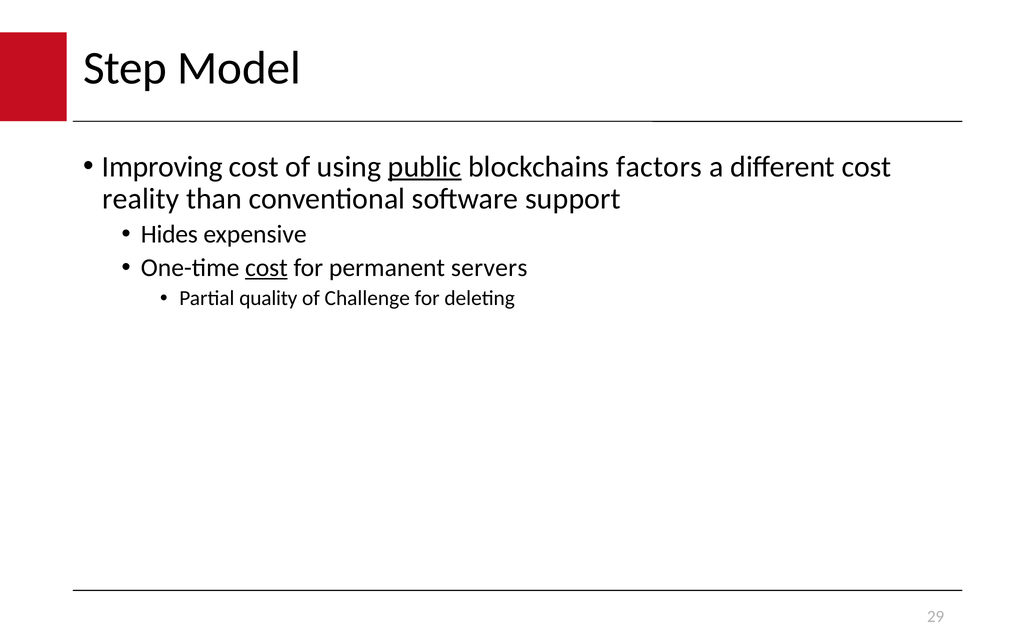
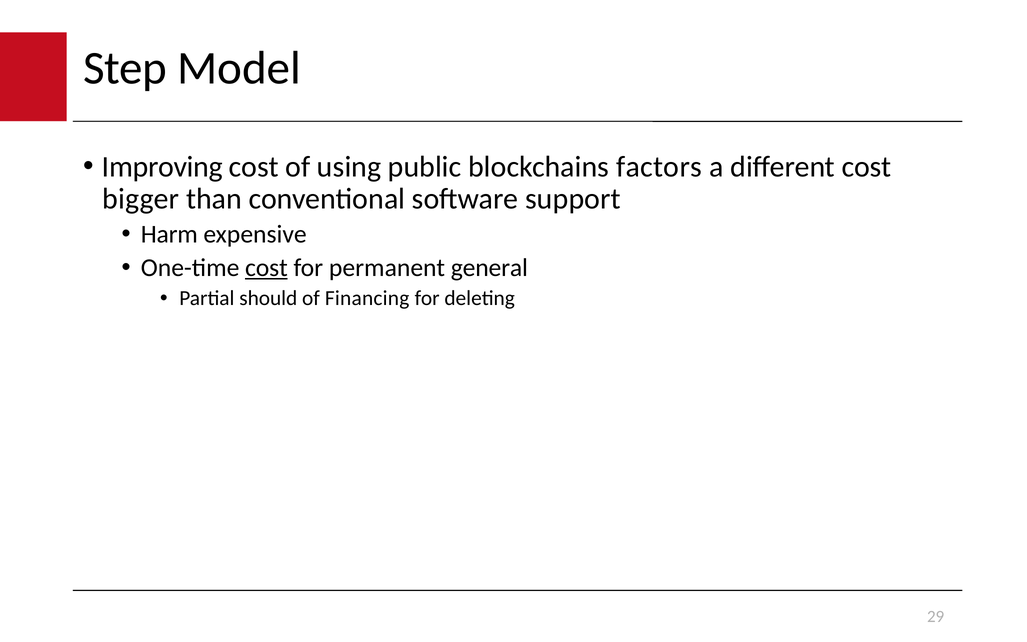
public underline: present -> none
reality: reality -> bigger
Hides: Hides -> Harm
servers: servers -> general
quality: quality -> should
Challenge: Challenge -> Financing
